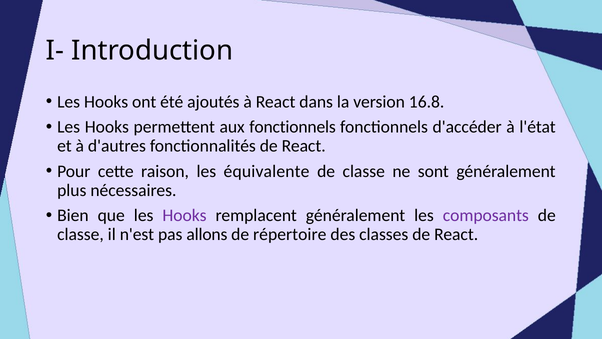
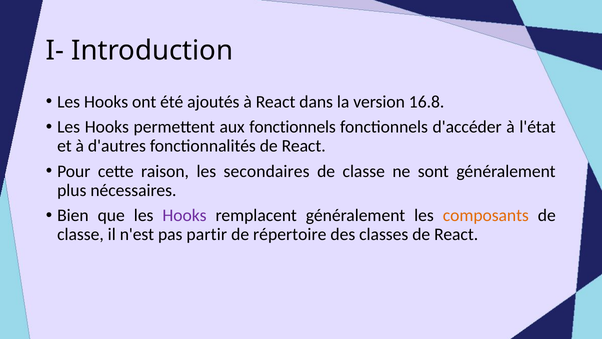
équivalente: équivalente -> secondaires
composants colour: purple -> orange
allons: allons -> partir
